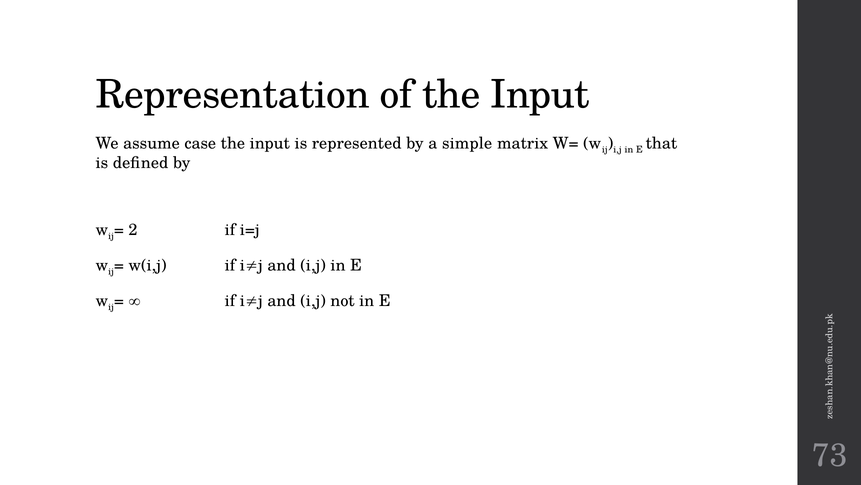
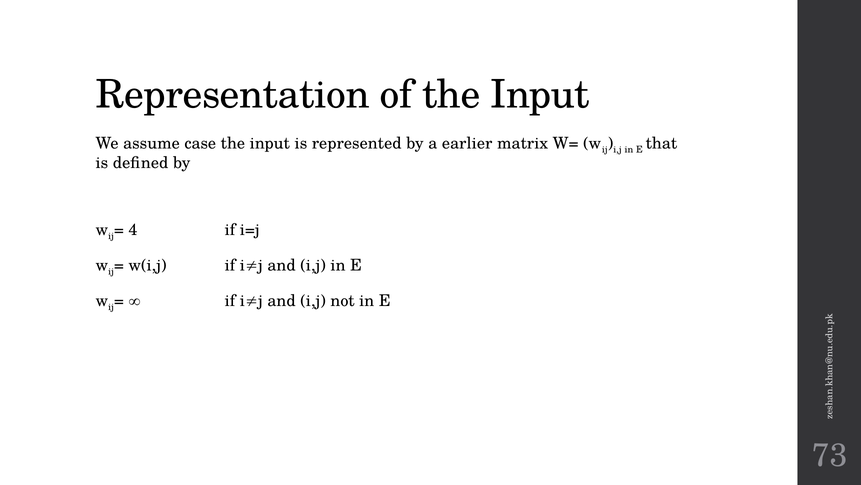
simple: simple -> earlier
2: 2 -> 4
